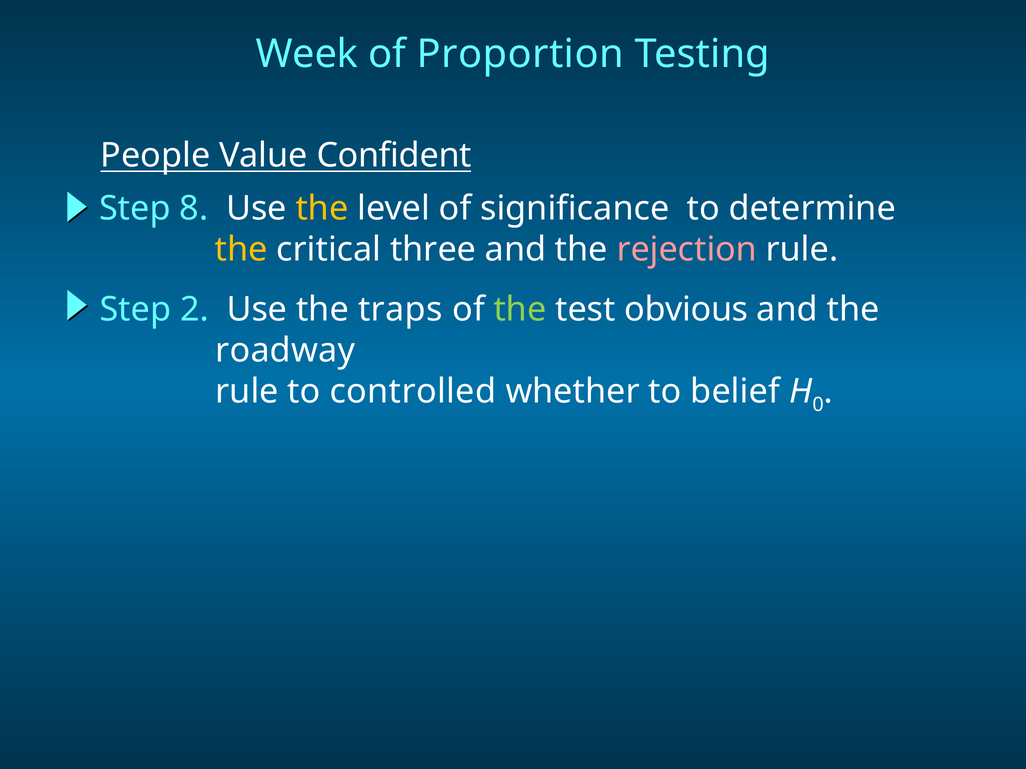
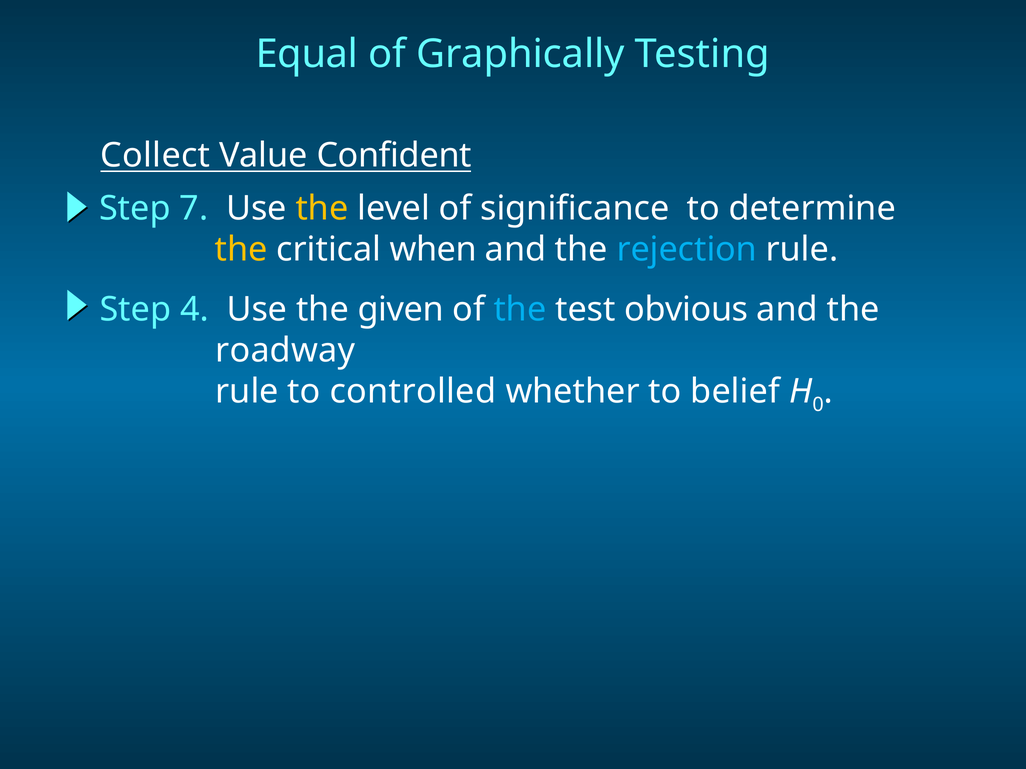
Week: Week -> Equal
Proportion: Proportion -> Graphically
People: People -> Collect
8: 8 -> 7
three: three -> when
rejection colour: pink -> light blue
2: 2 -> 4
traps: traps -> given
the at (520, 310) colour: light green -> light blue
